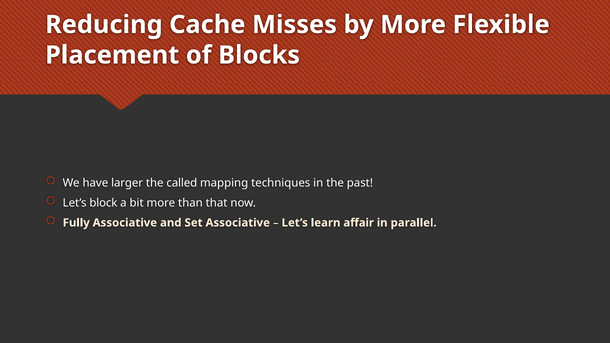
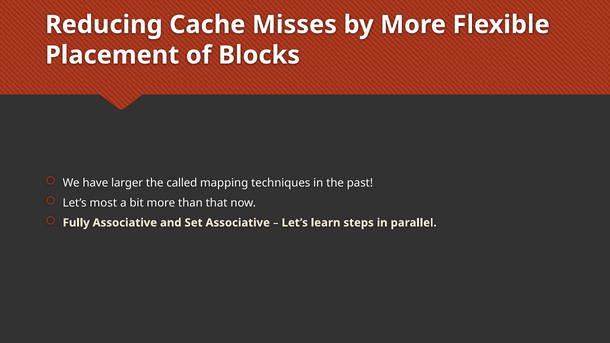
block: block -> most
affair: affair -> steps
